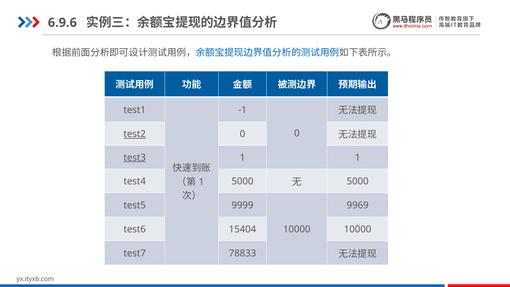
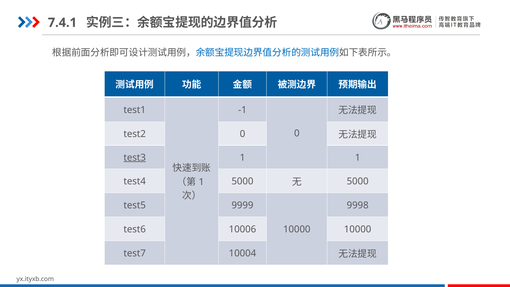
6.9.6: 6.9.6 -> 7.4.1
test2 underline: present -> none
9969: 9969 -> 9998
15404: 15404 -> 10006
78833: 78833 -> 10004
